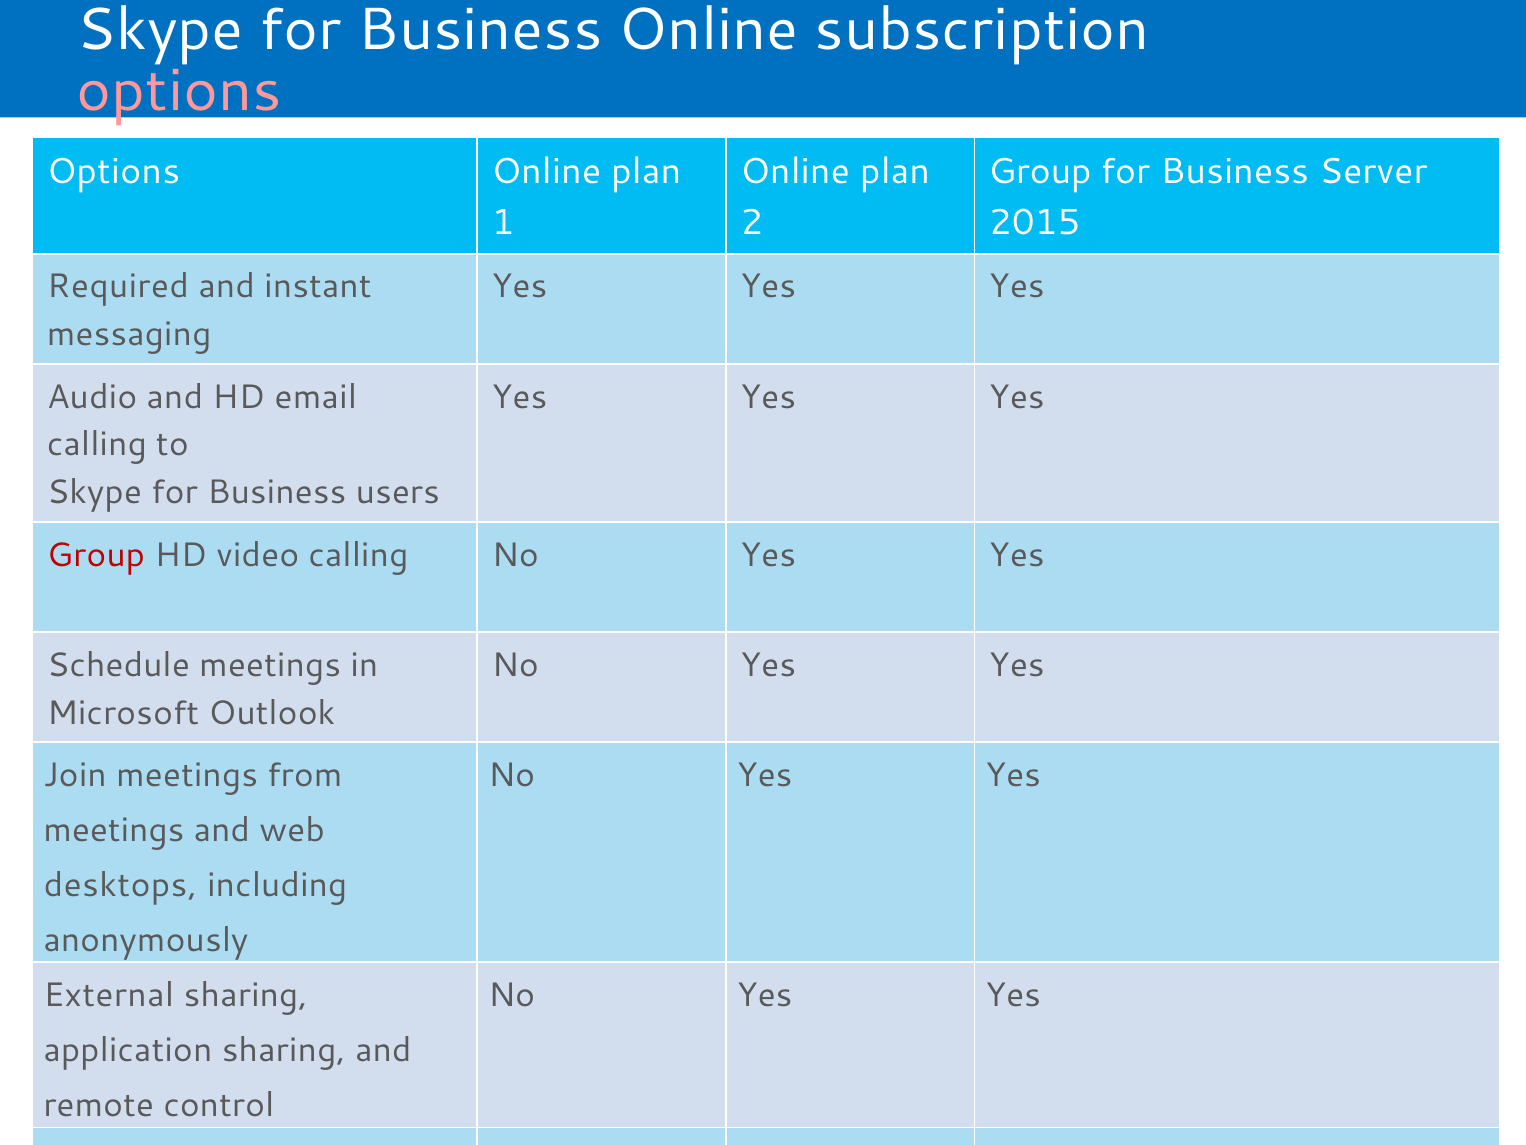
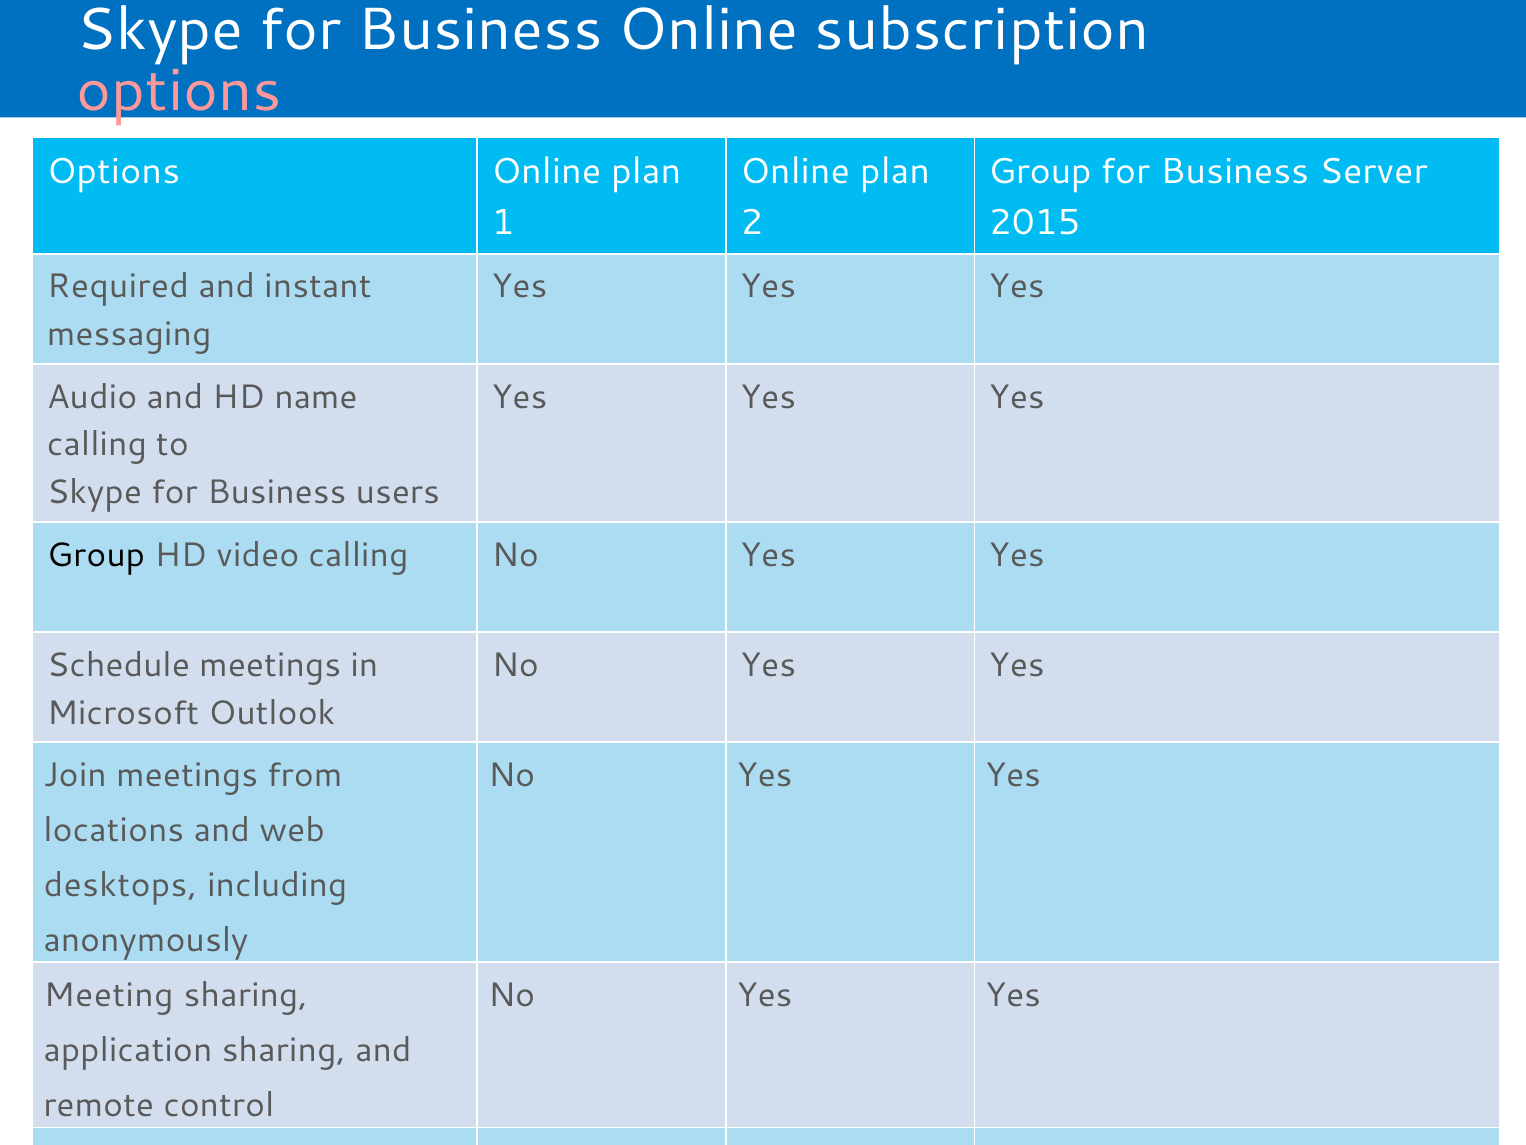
email: email -> name
Group at (96, 555) colour: red -> black
meetings at (114, 830): meetings -> locations
External: External -> Meeting
